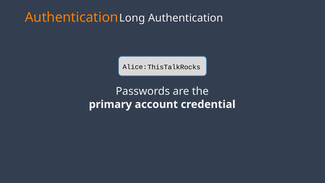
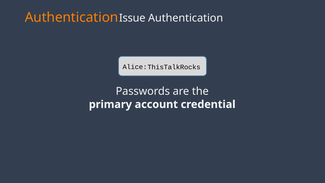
Long: Long -> Issue
